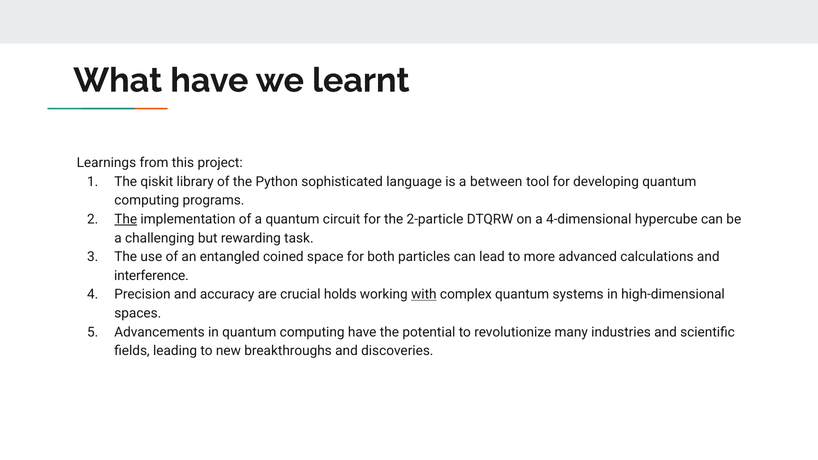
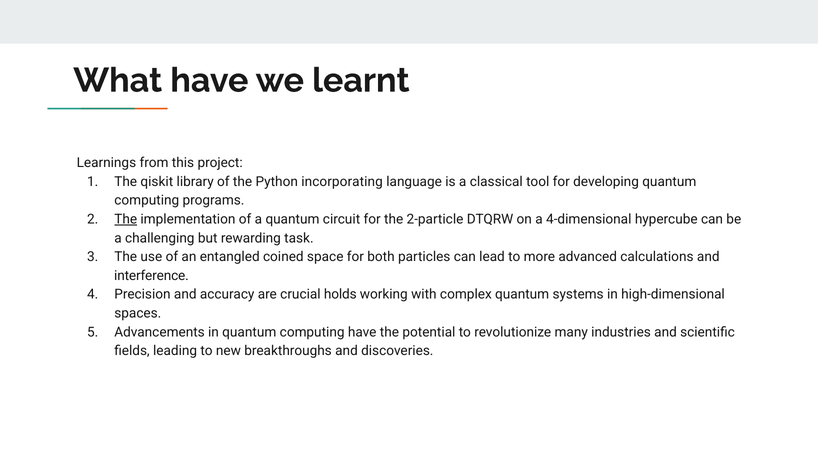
sophisticated: sophisticated -> incorporating
between: between -> classical
with underline: present -> none
